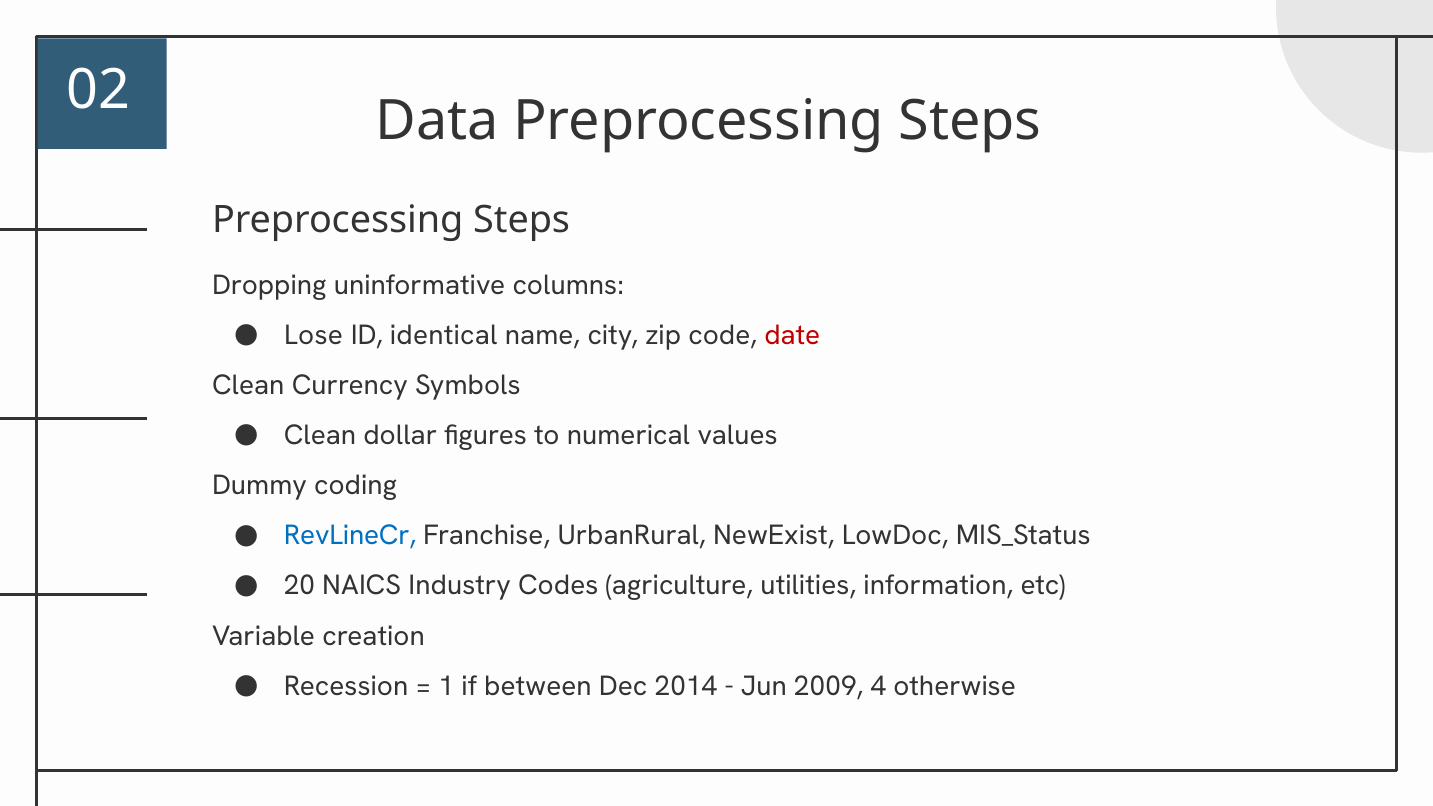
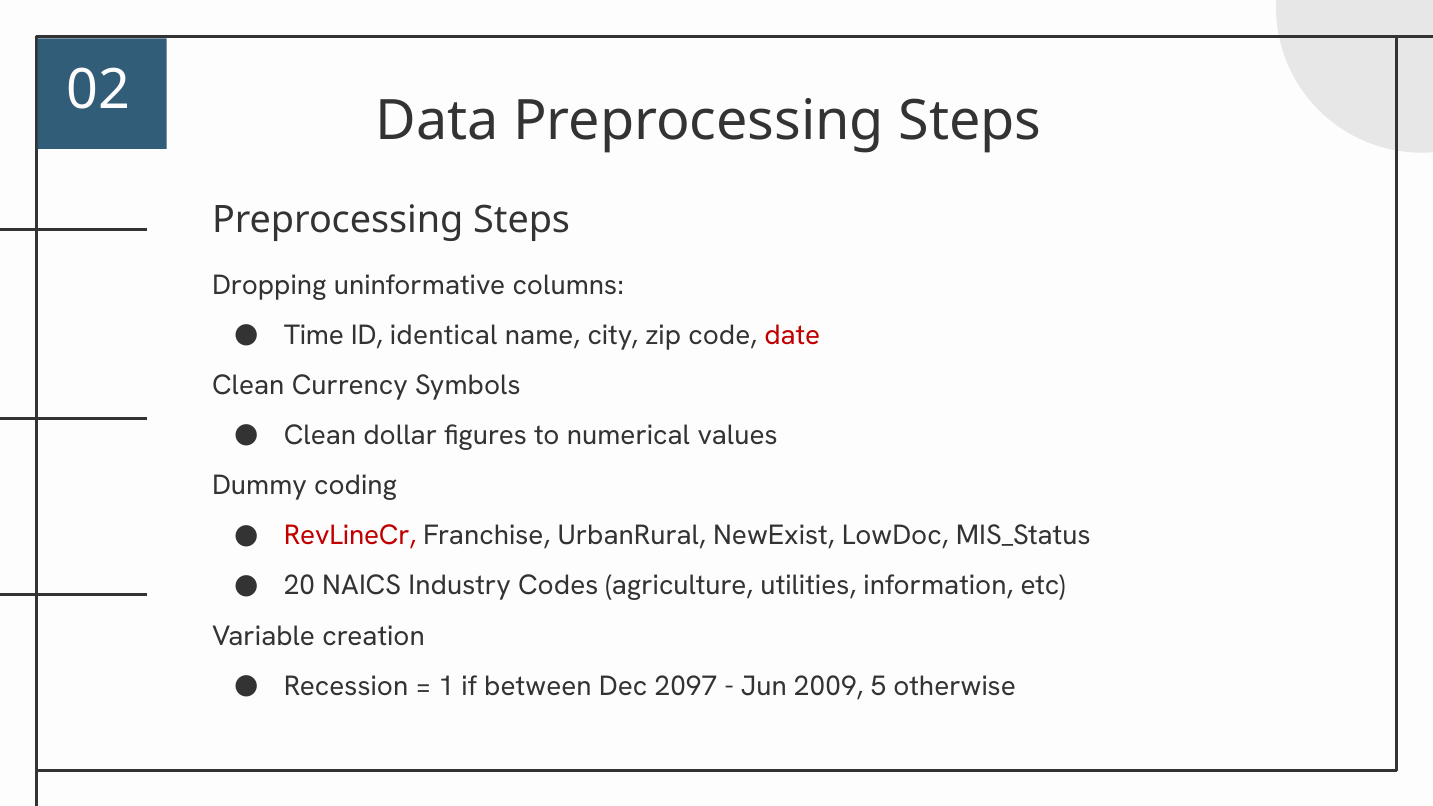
Lose: Lose -> Time
RevLineCr colour: blue -> red
2014: 2014 -> 2097
4: 4 -> 5
